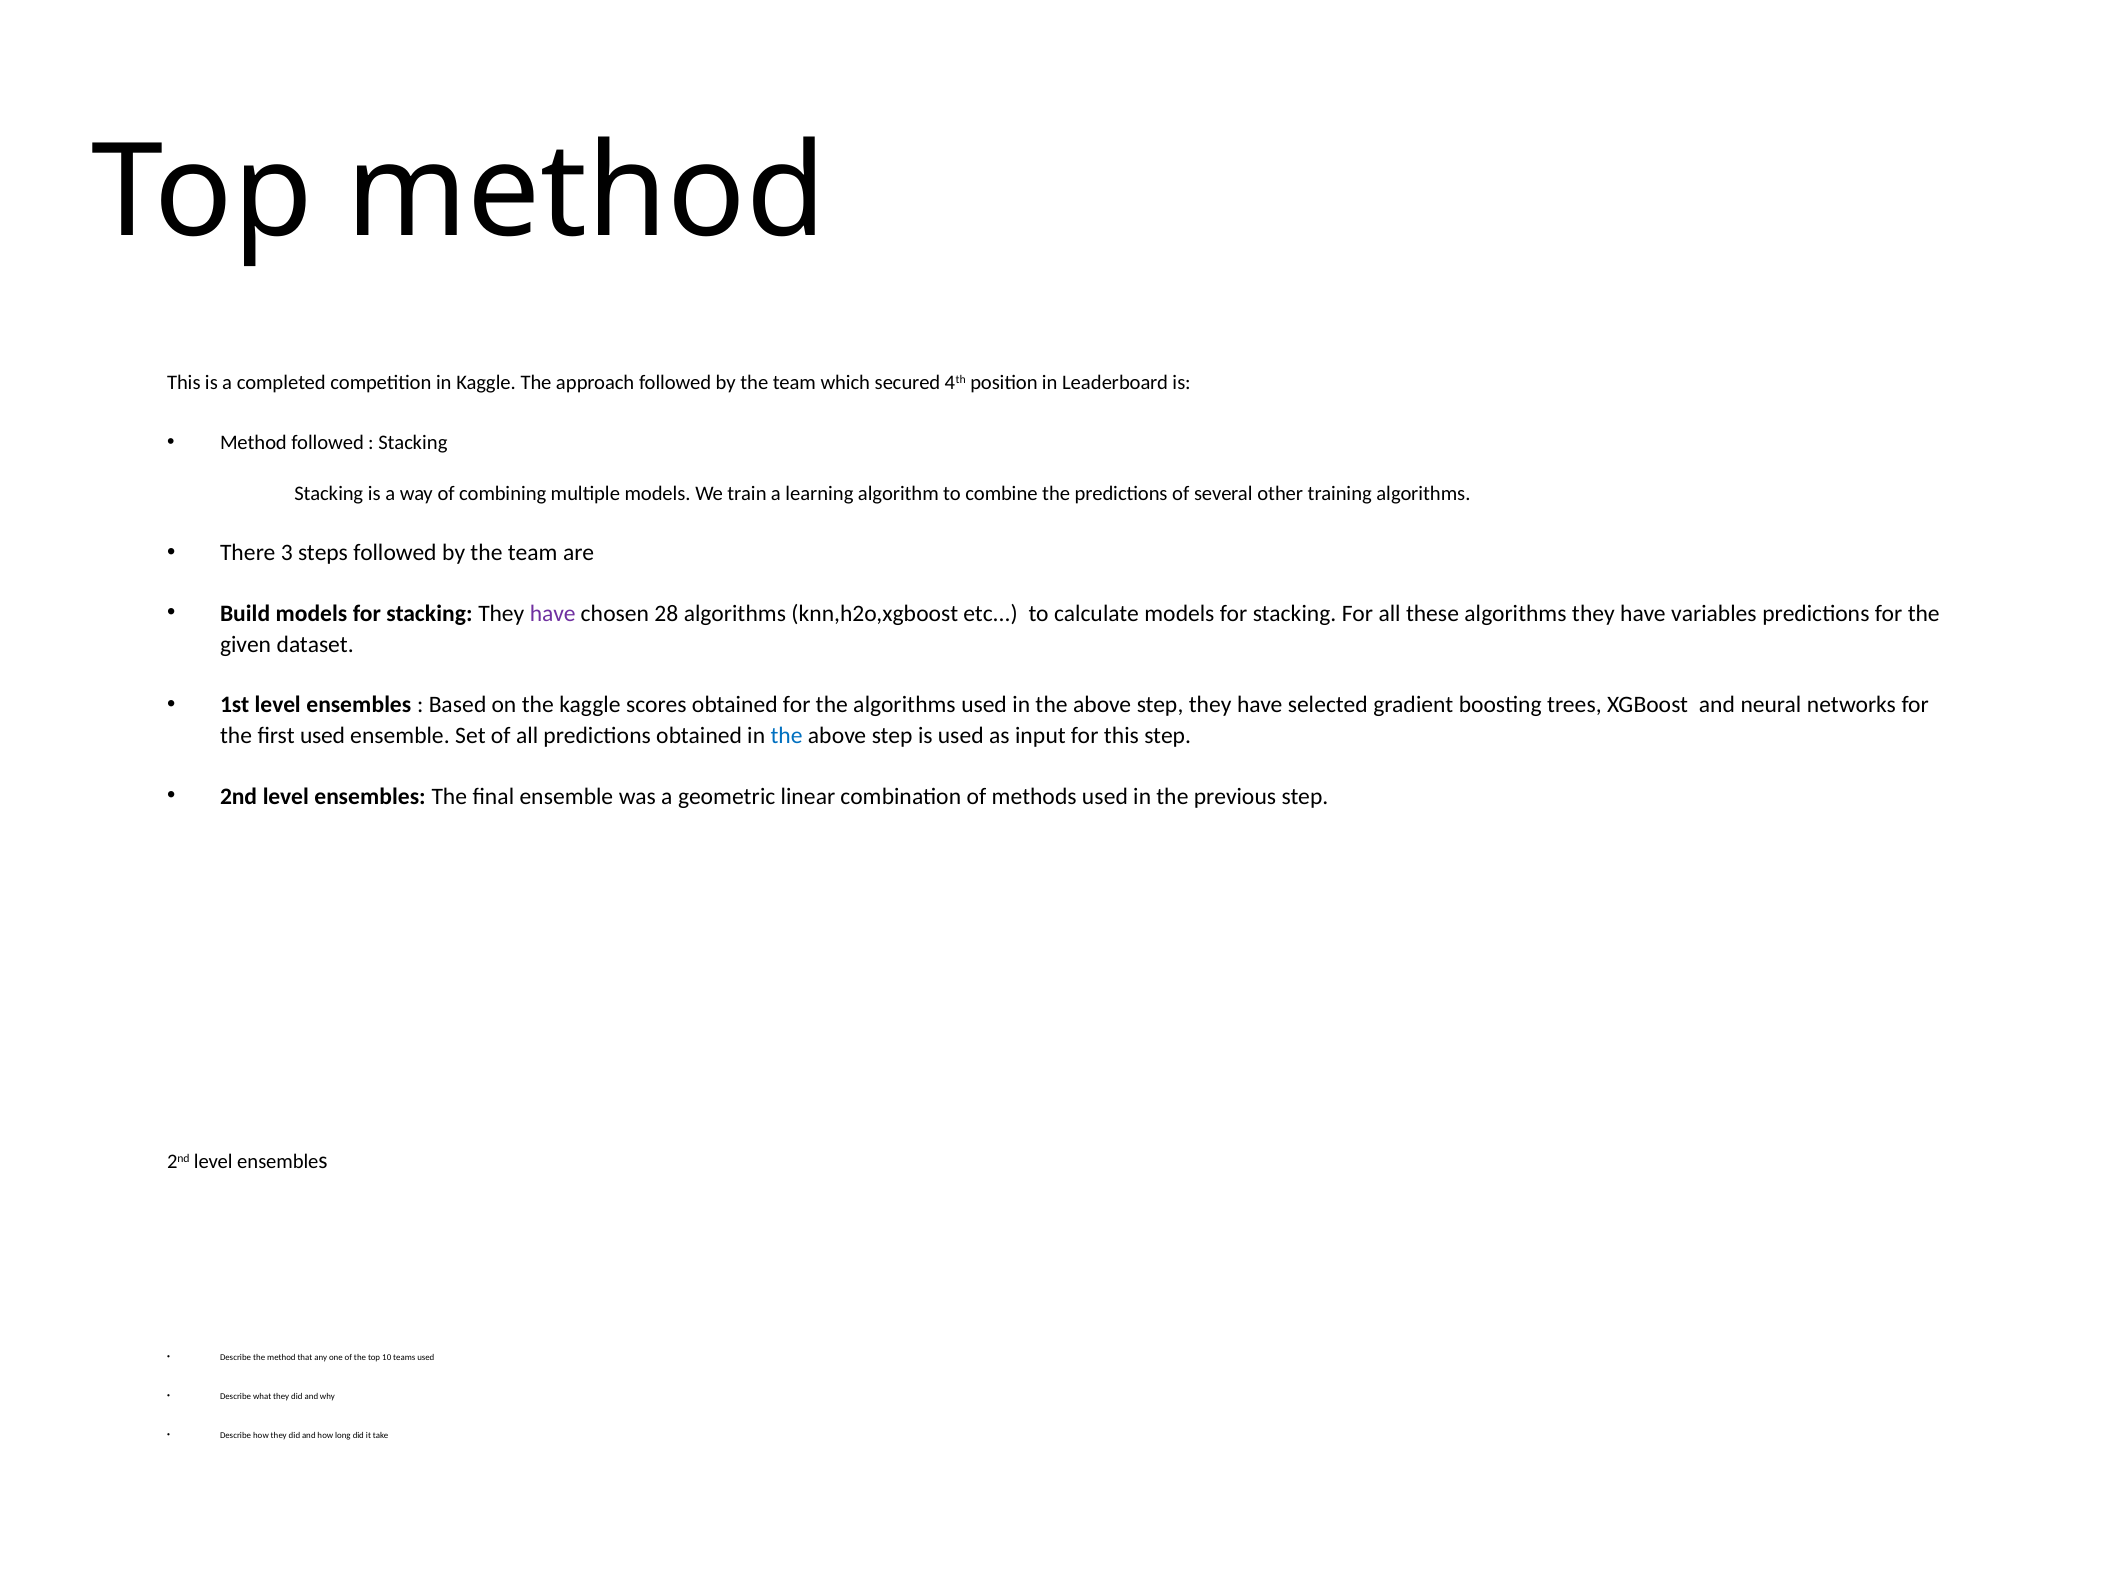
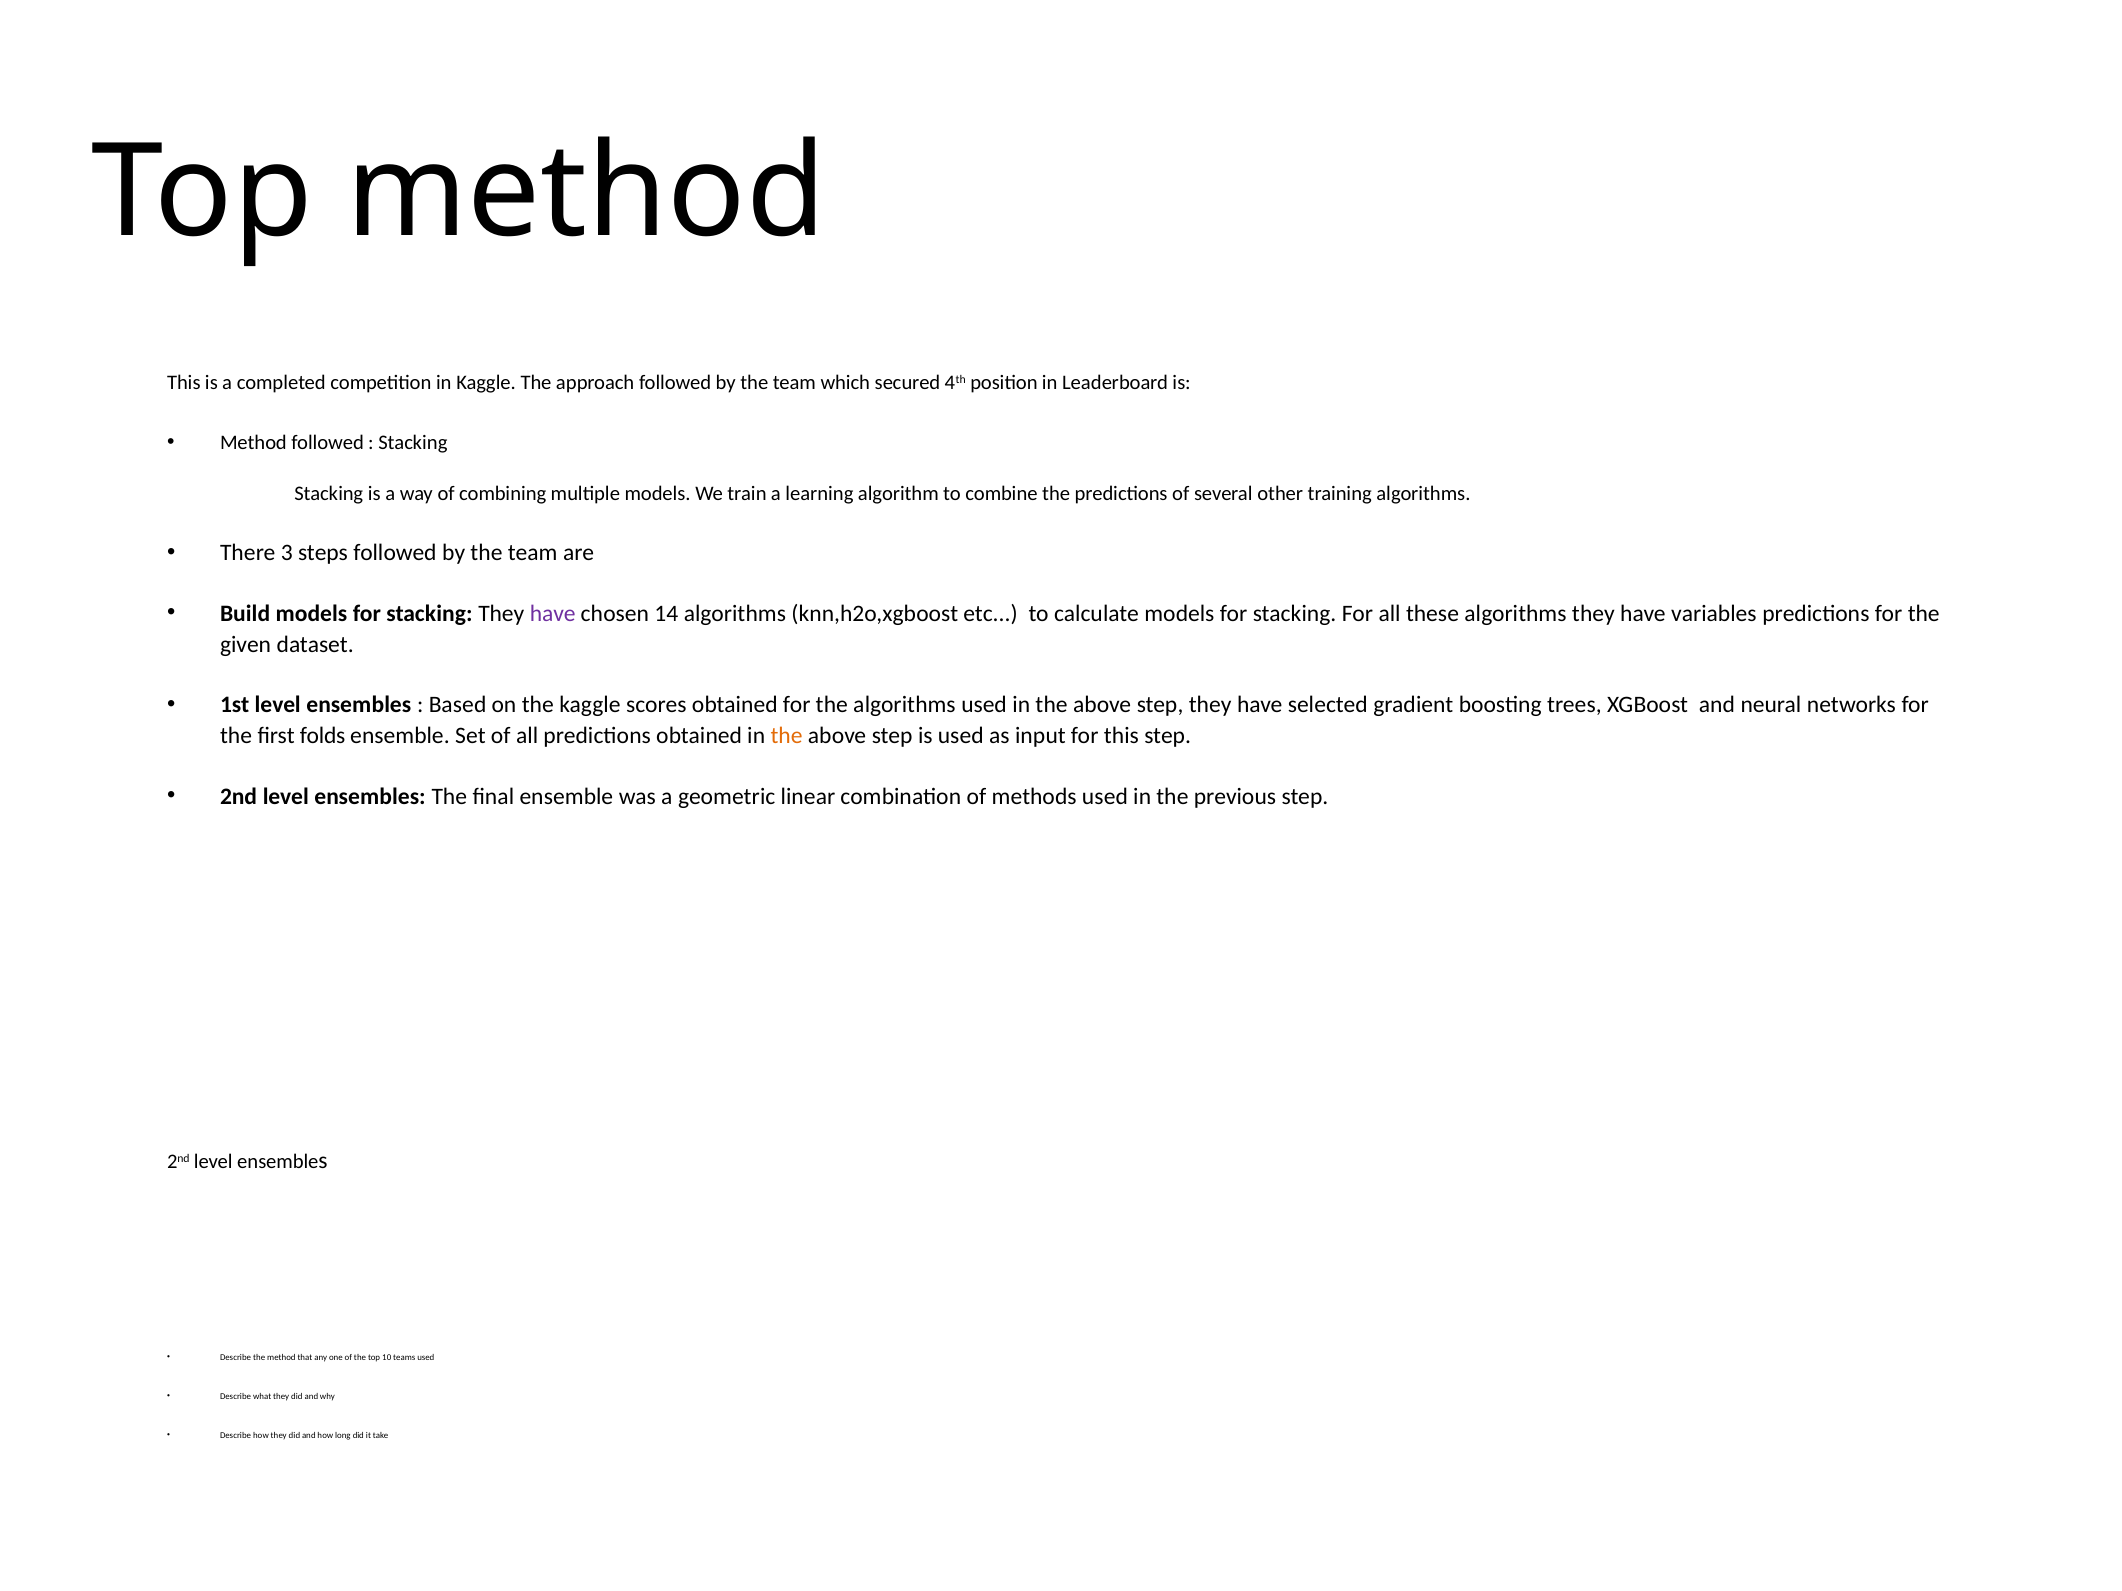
28: 28 -> 14
first used: used -> folds
the at (787, 736) colour: blue -> orange
